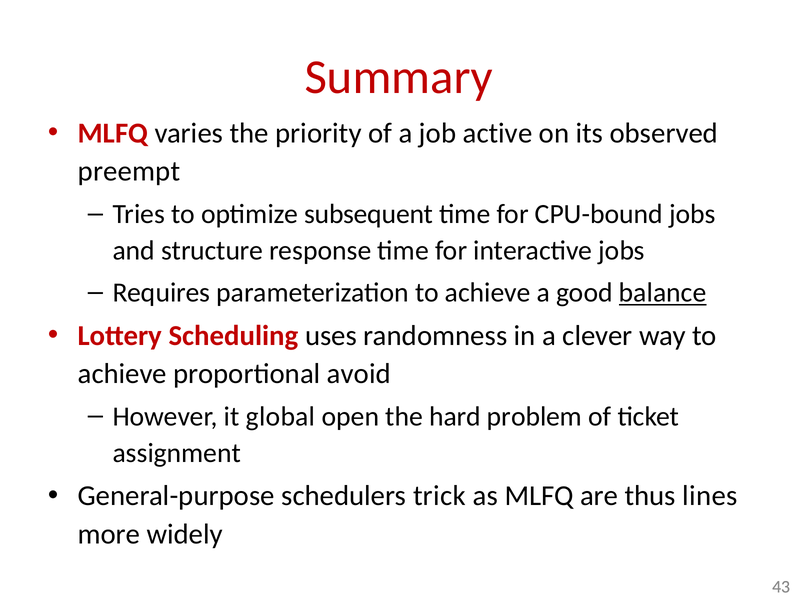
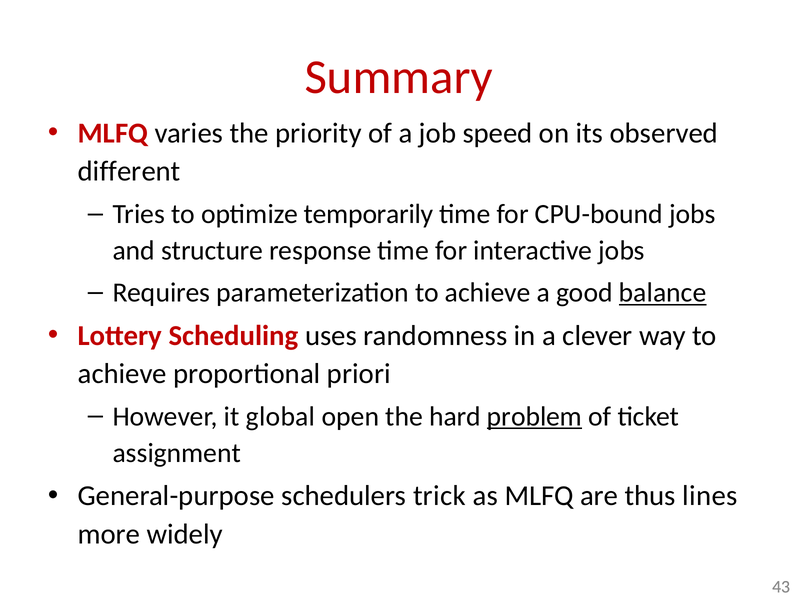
active: active -> speed
preempt: preempt -> different
subsequent: subsequent -> temporarily
avoid: avoid -> priori
problem underline: none -> present
